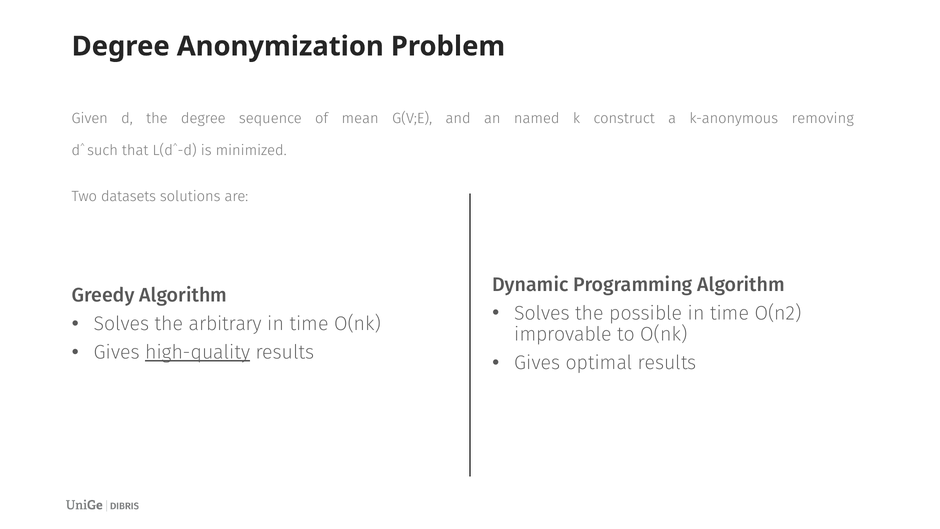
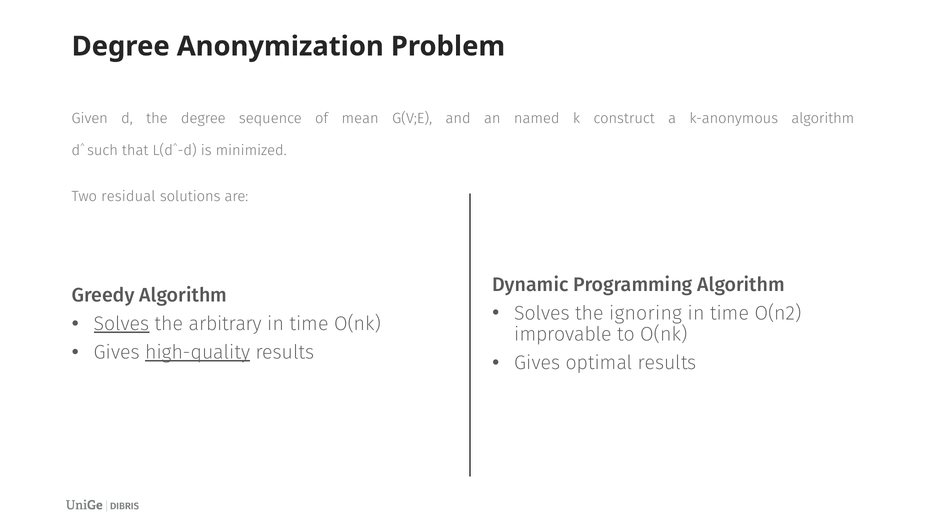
k-anonymous removing: removing -> algorithm
datasets: datasets -> residual
possible: possible -> ignoring
Solves at (122, 324) underline: none -> present
